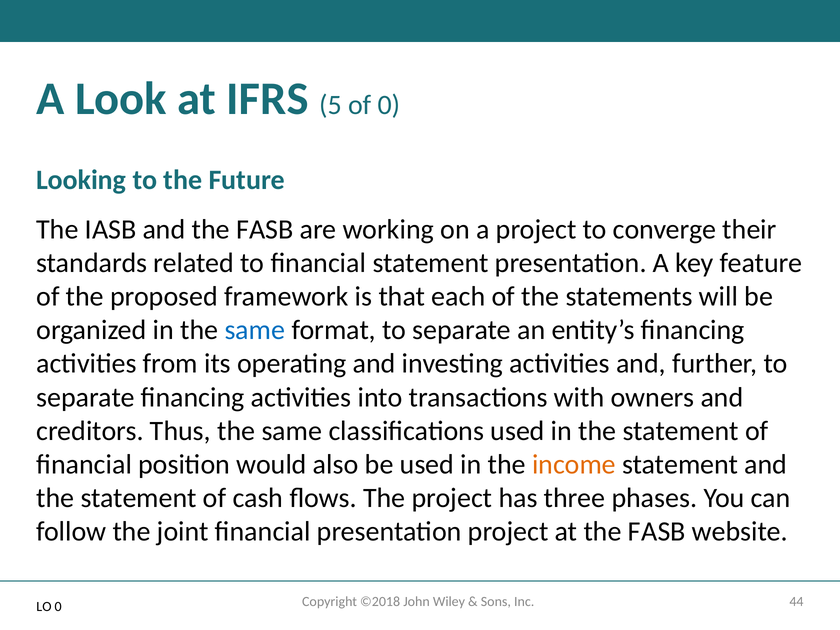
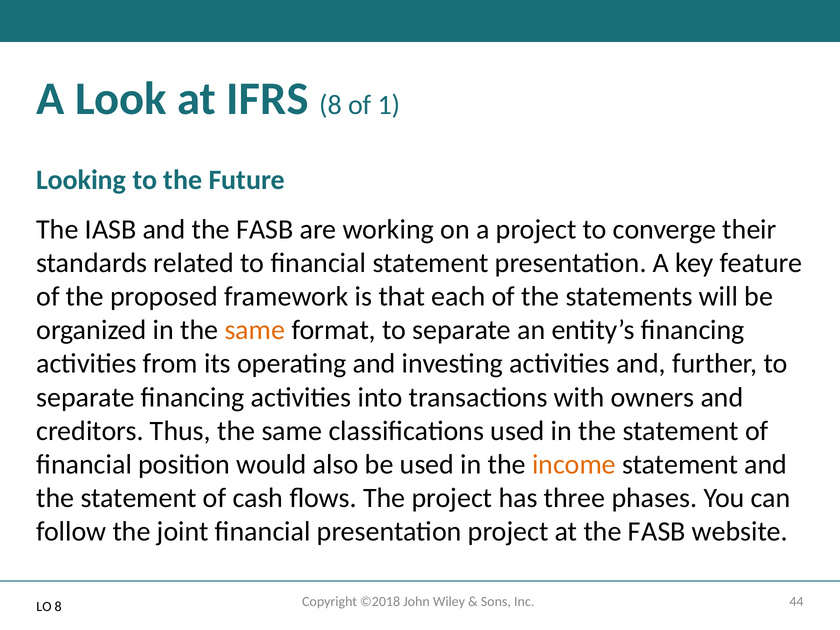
S 5: 5 -> 8
of 0: 0 -> 1
same at (255, 330) colour: blue -> orange
O 0: 0 -> 8
